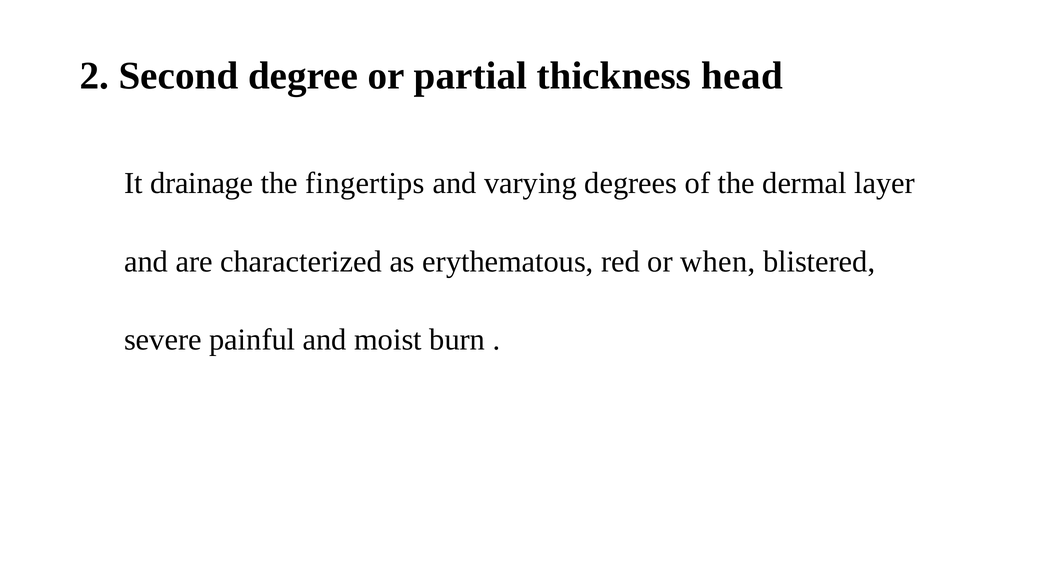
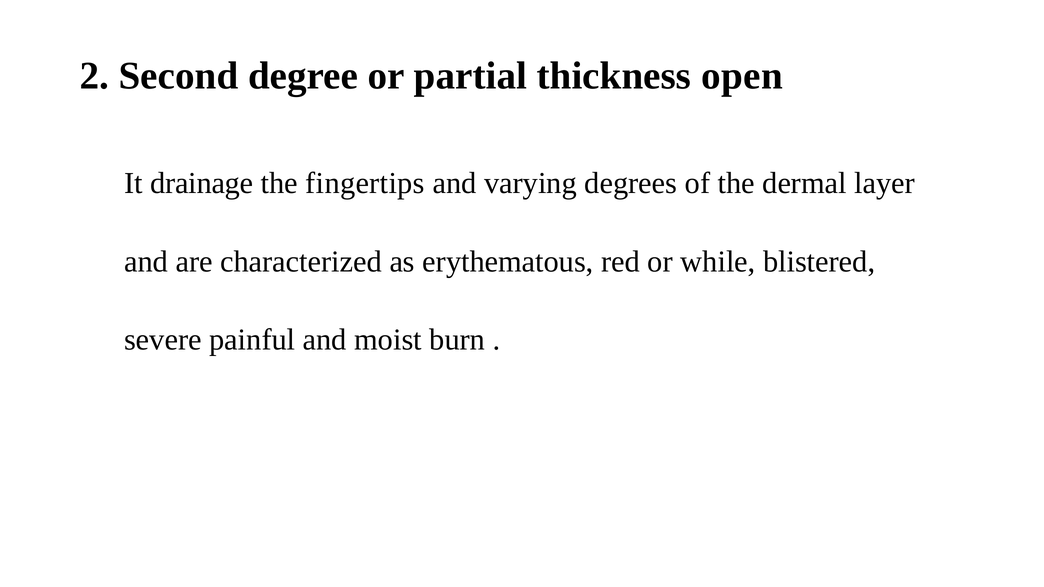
head: head -> open
when: when -> while
